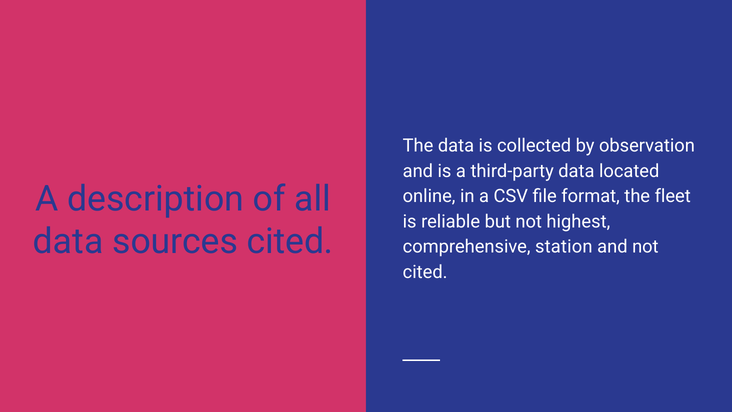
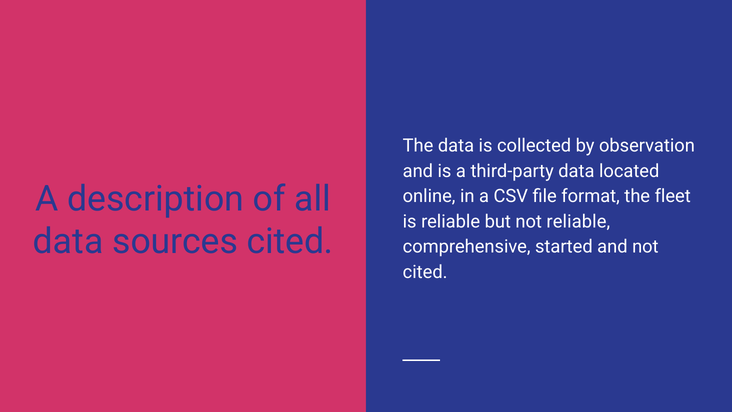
not highest: highest -> reliable
station: station -> started
